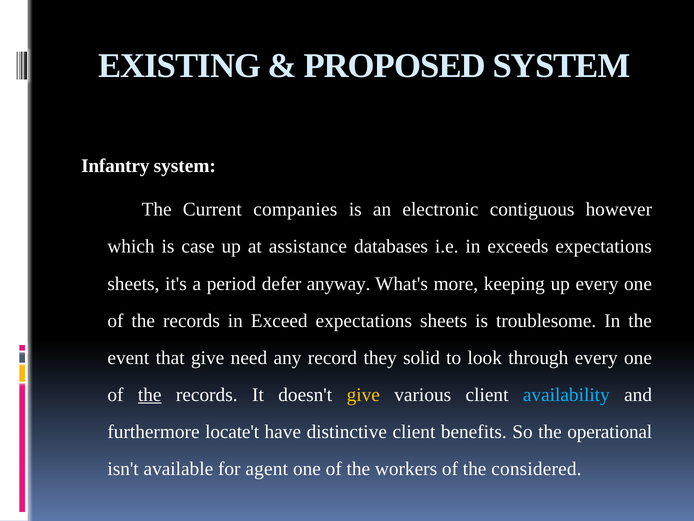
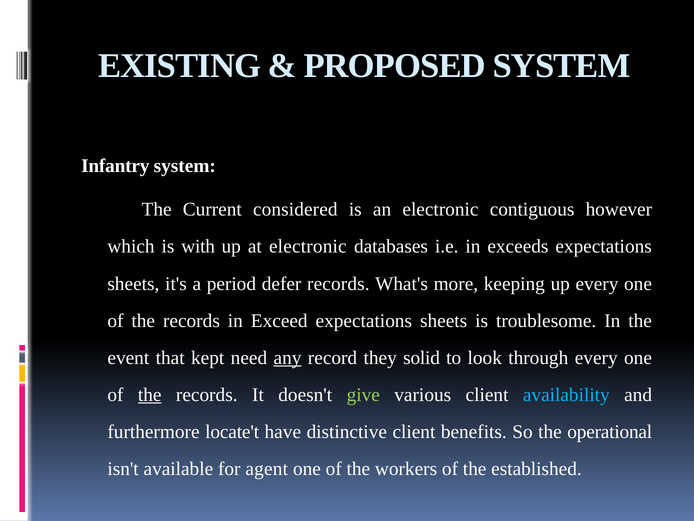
companies: companies -> considered
case: case -> with
at assistance: assistance -> electronic
defer anyway: anyway -> records
that give: give -> kept
any underline: none -> present
give at (363, 394) colour: yellow -> light green
considered: considered -> established
